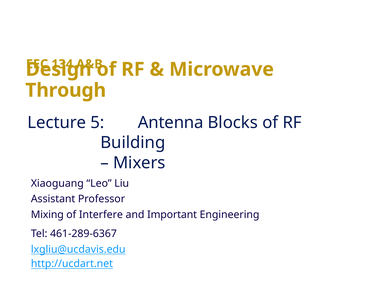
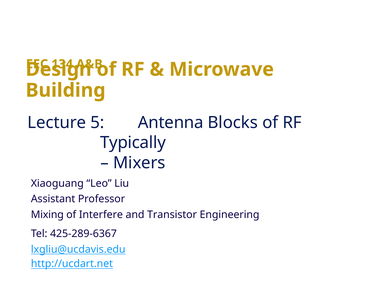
Through: Through -> Building
Building: Building -> Typically
Important: Important -> Transistor
461-289-6367: 461-289-6367 -> 425-289-6367
